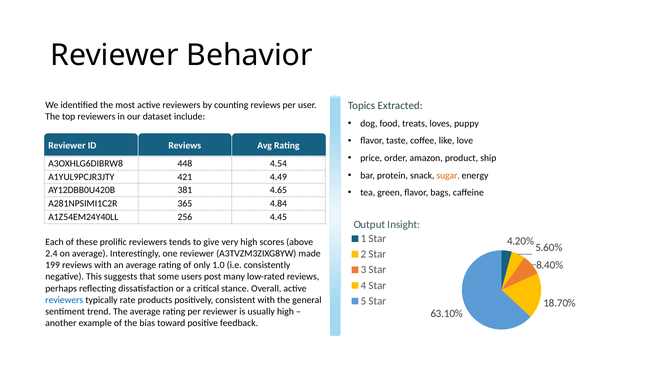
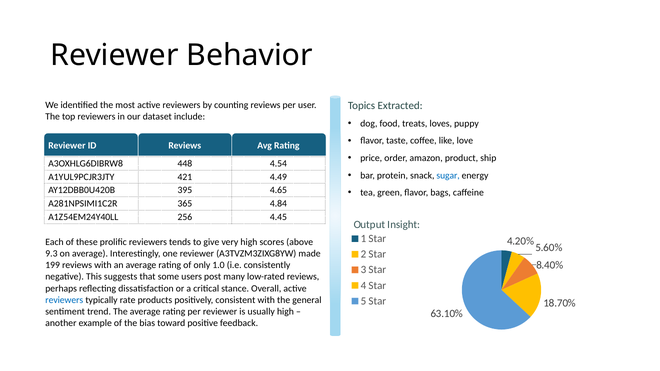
sugar colour: orange -> blue
381: 381 -> 395
2.4: 2.4 -> 9.3
